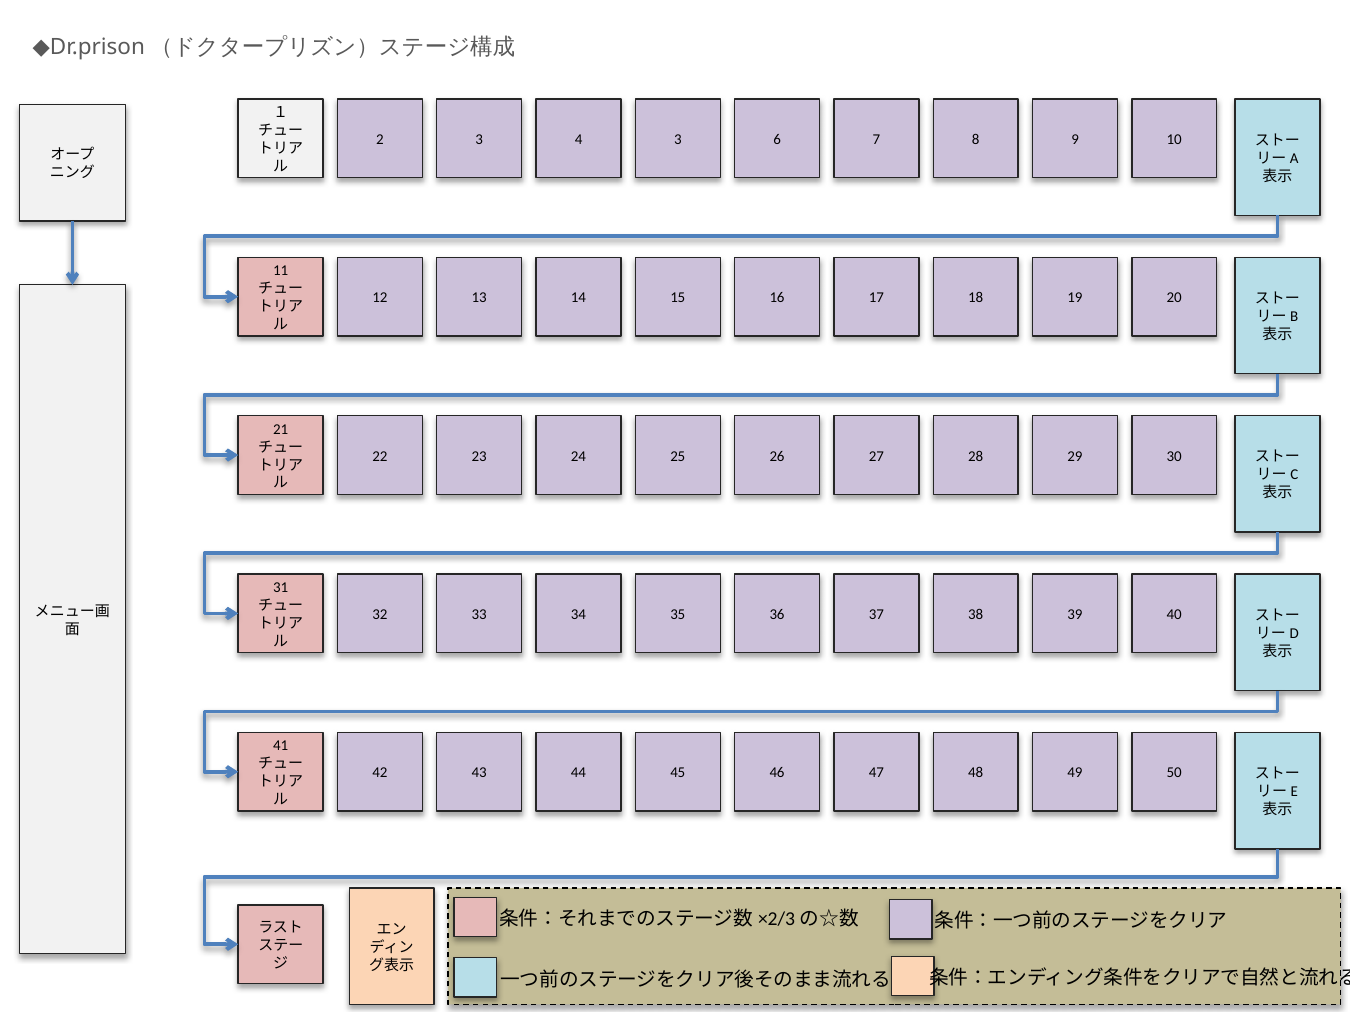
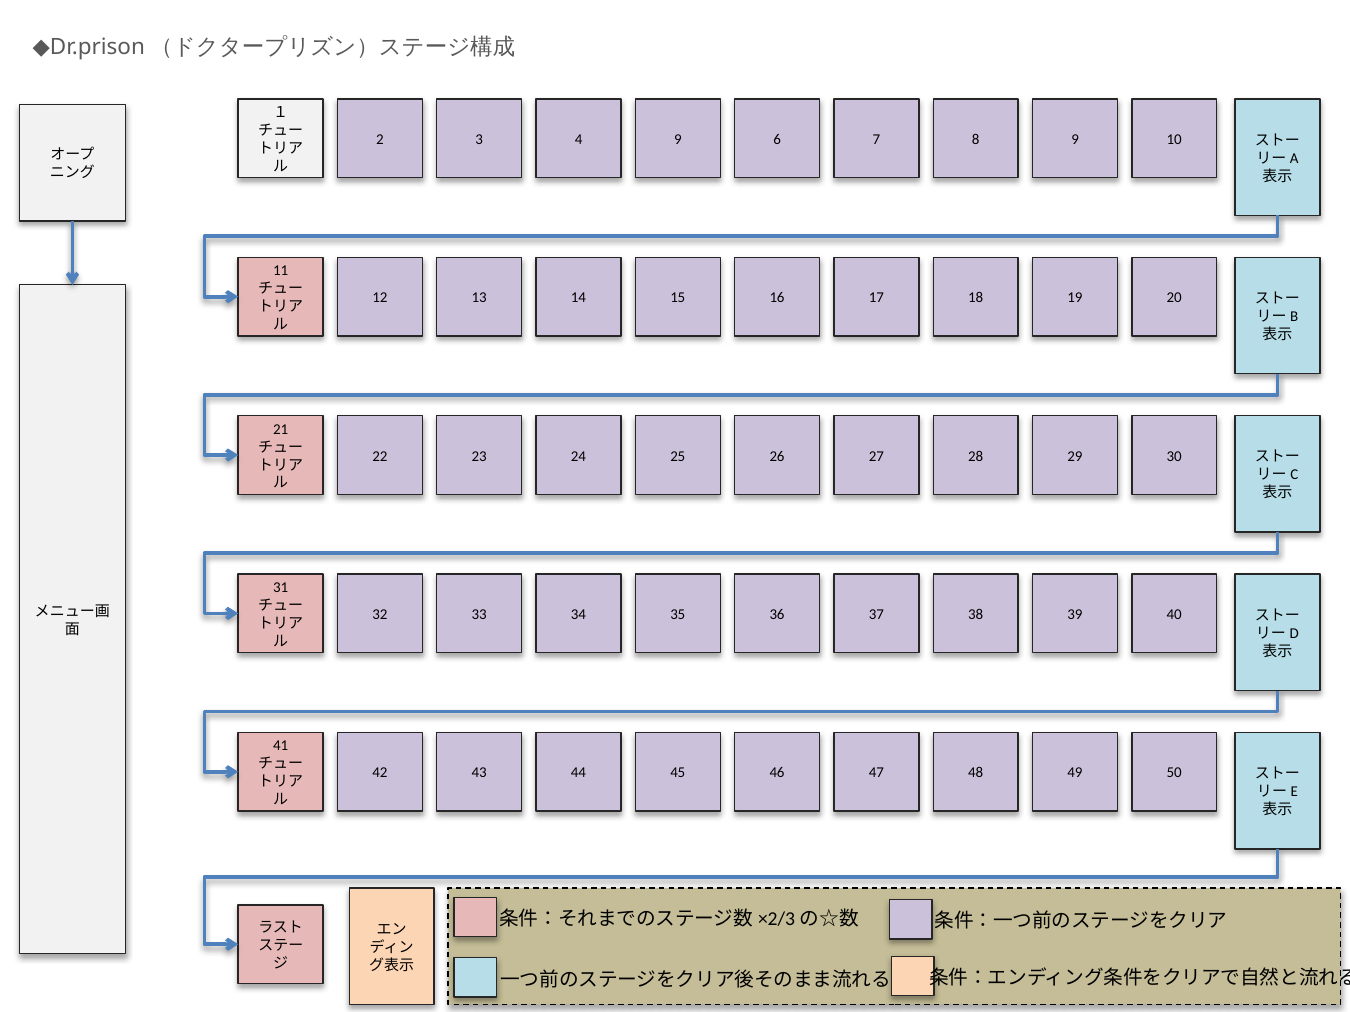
4 3: 3 -> 9
